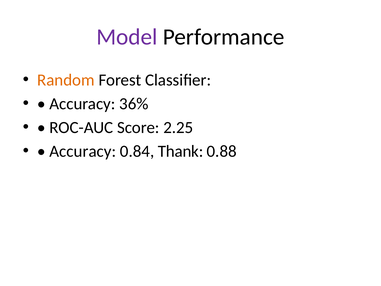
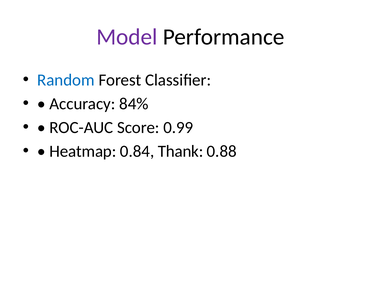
Random colour: orange -> blue
36%: 36% -> 84%
2.25: 2.25 -> 0.99
Accuracy at (83, 151): Accuracy -> Heatmap
